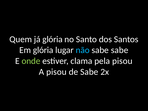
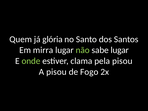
Em glória: glória -> mirra
não colour: light blue -> light green
sabe sabe: sabe -> lugar
de Sabe: Sabe -> Fogo
